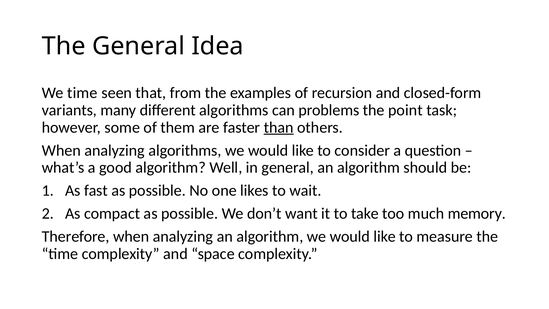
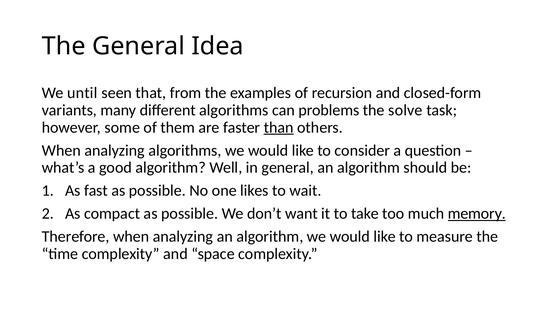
We time: time -> until
point: point -> solve
memory underline: none -> present
